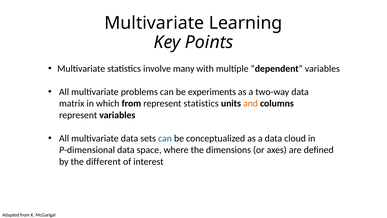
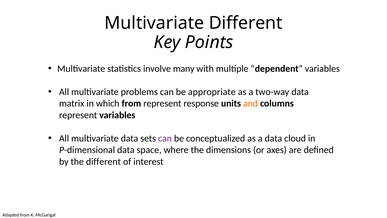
Multivariate Learning: Learning -> Different
experiments: experiments -> appropriate
represent statistics: statistics -> response
can at (165, 138) colour: blue -> purple
